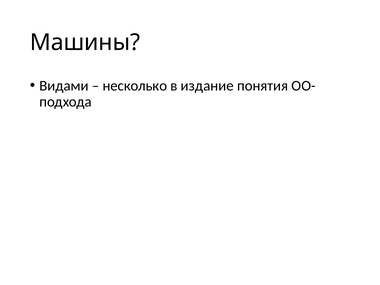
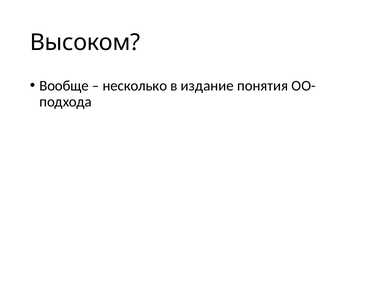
Машины: Машины -> Высоком
Видами: Видами -> Вообще
